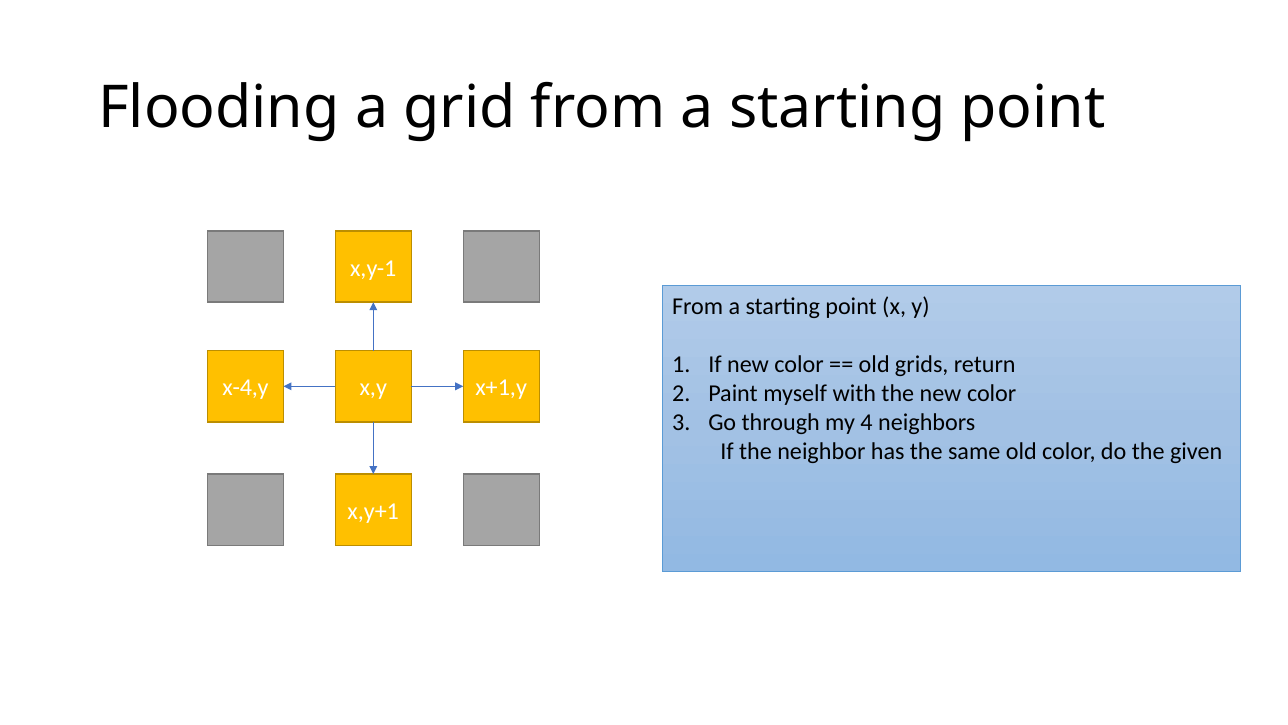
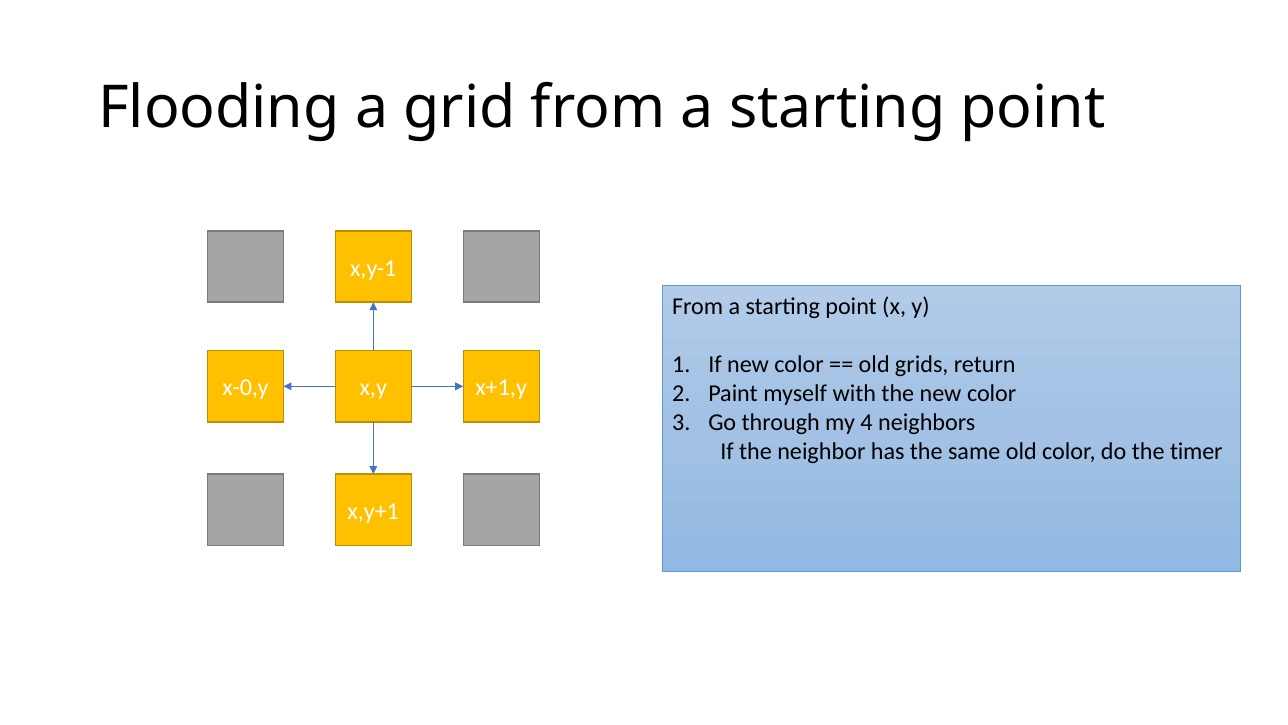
x-4,y: x-4,y -> x-0,y
given: given -> timer
